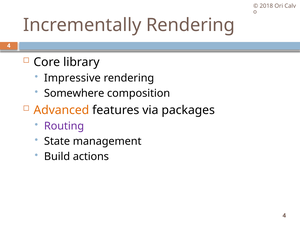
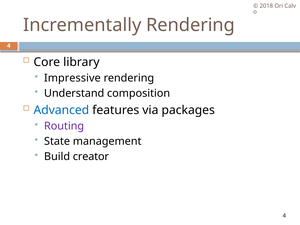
Somewhere: Somewhere -> Understand
Advanced colour: orange -> blue
actions: actions -> creator
